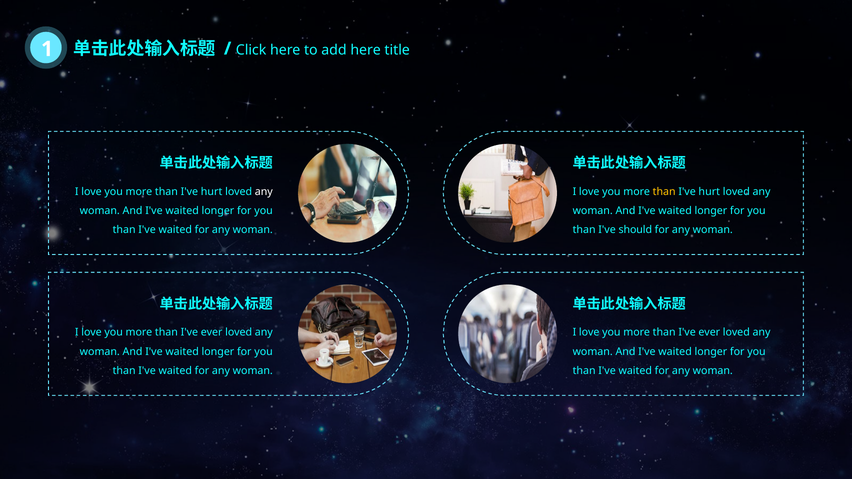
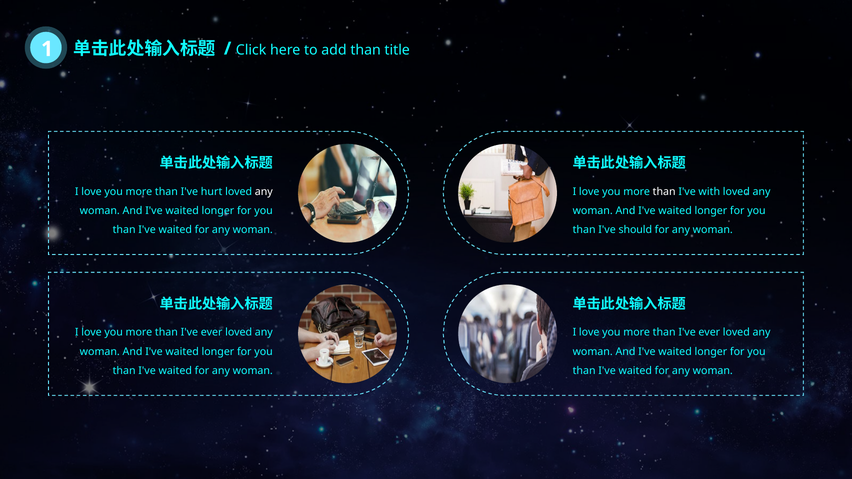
add here: here -> than
than at (664, 192) colour: yellow -> white
hurt at (709, 192): hurt -> with
